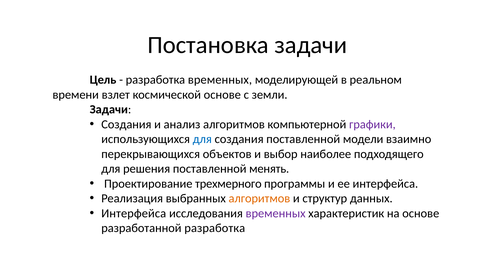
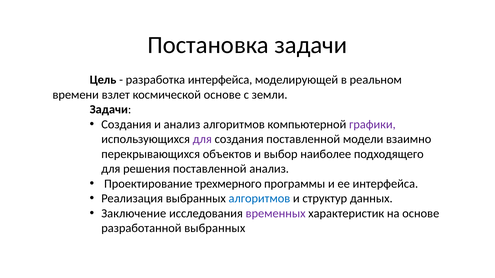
разработка временных: временных -> интерфейса
для at (202, 139) colour: blue -> purple
поставленной менять: менять -> анализ
алгоритмов at (259, 199) colour: orange -> blue
Интерфейса at (134, 214): Интерфейса -> Заключение
разработанной разработка: разработка -> выбранных
